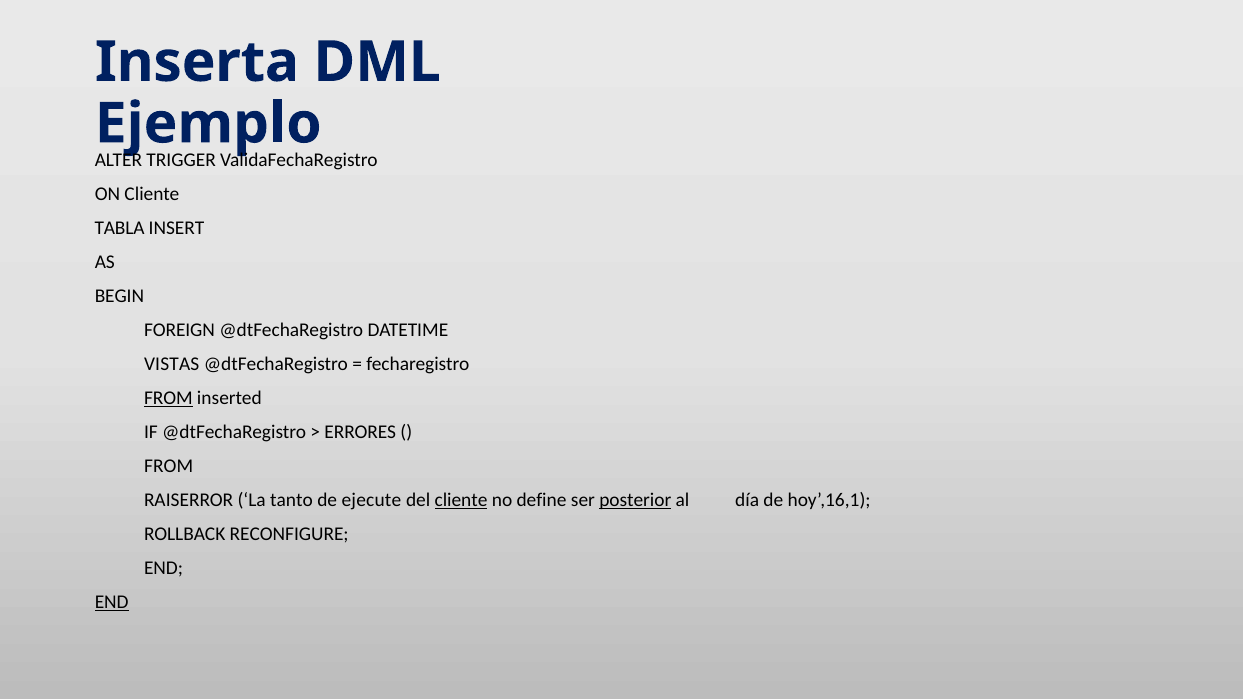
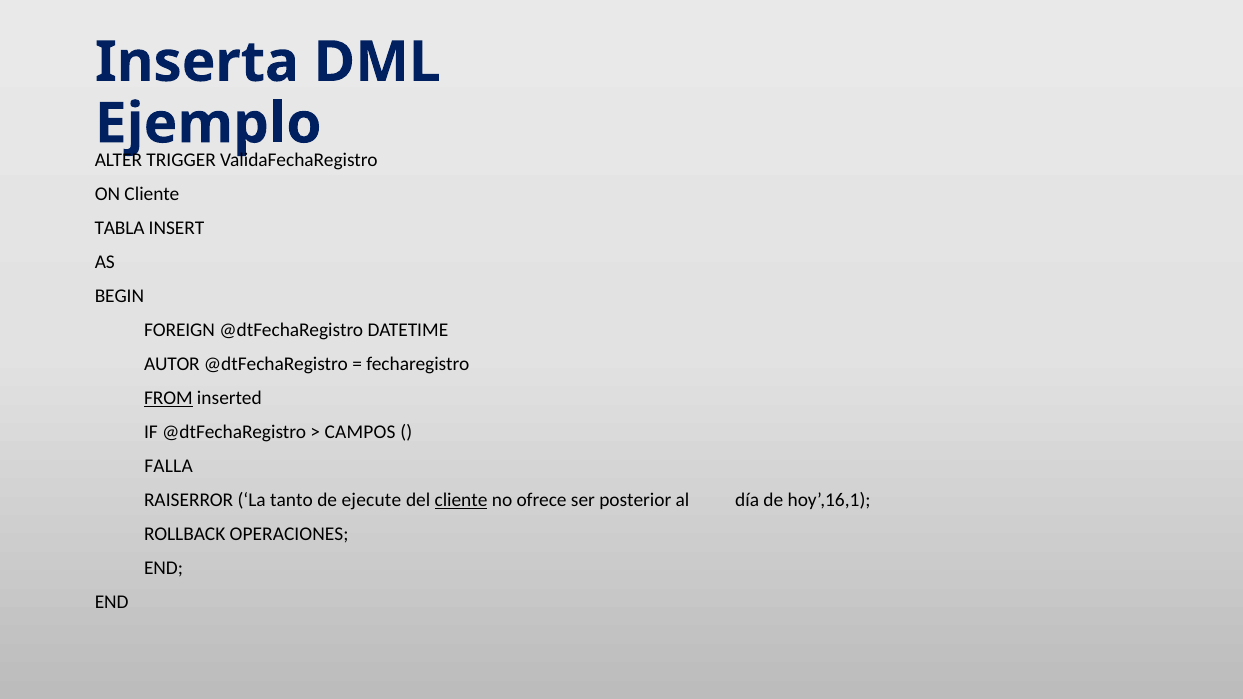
VISTAS: VISTAS -> AUTOR
ERRORES: ERRORES -> CAMPOS
FROM at (169, 466): FROM -> FALLA
define: define -> ofrece
posterior underline: present -> none
RECONFIGURE: RECONFIGURE -> OPERACIONES
END at (112, 602) underline: present -> none
